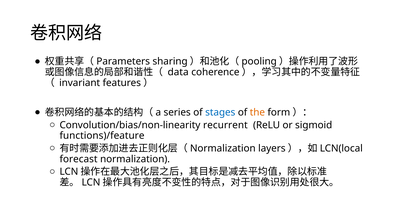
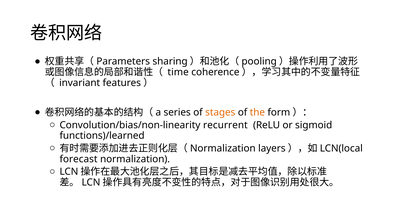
data: data -> time
stages colour: blue -> orange
functions)/feature: functions)/feature -> functions)/learned
